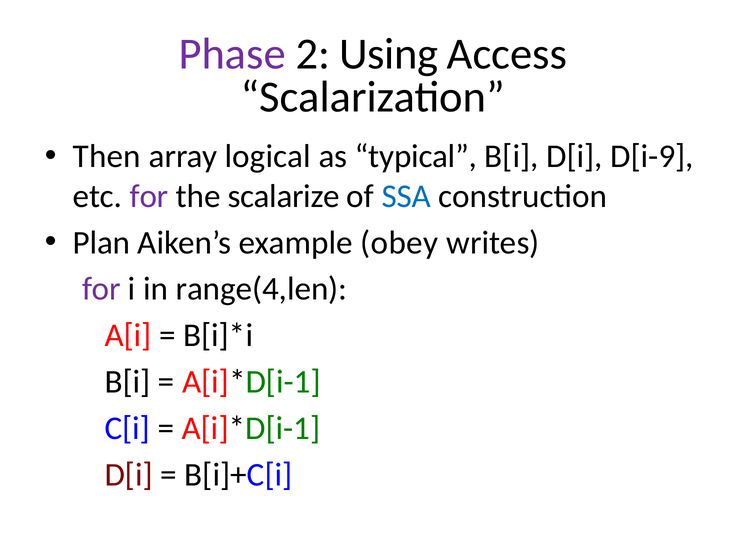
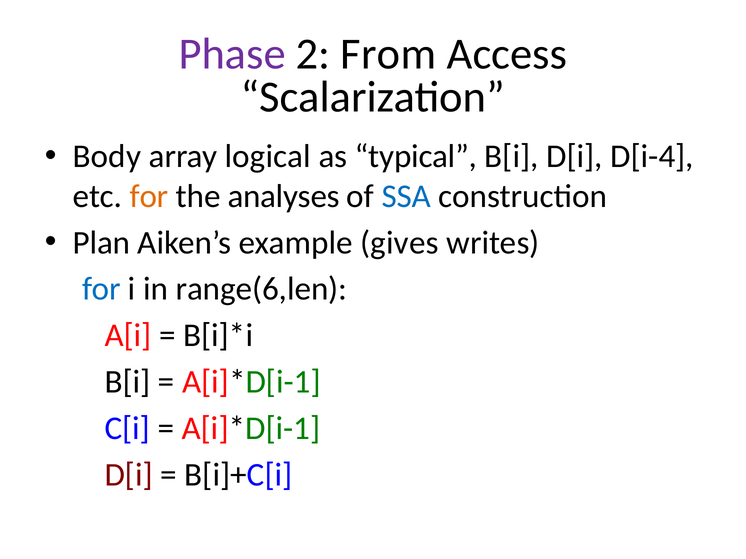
Using: Using -> From
Then: Then -> Body
D[i-9: D[i-9 -> D[i-4
for at (149, 196) colour: purple -> orange
scalarize: scalarize -> analyses
obey: obey -> gives
for at (101, 289) colour: purple -> blue
range(4,len: range(4,len -> range(6,len
